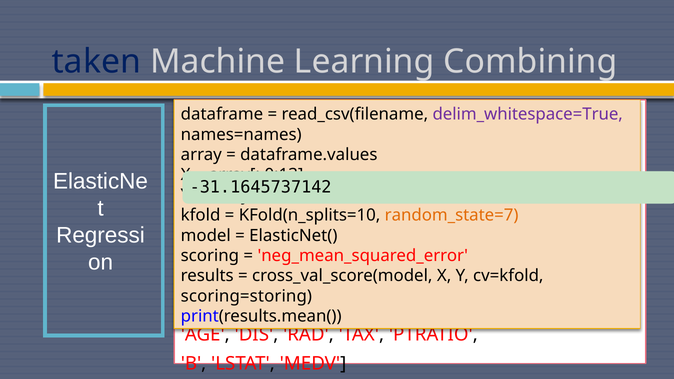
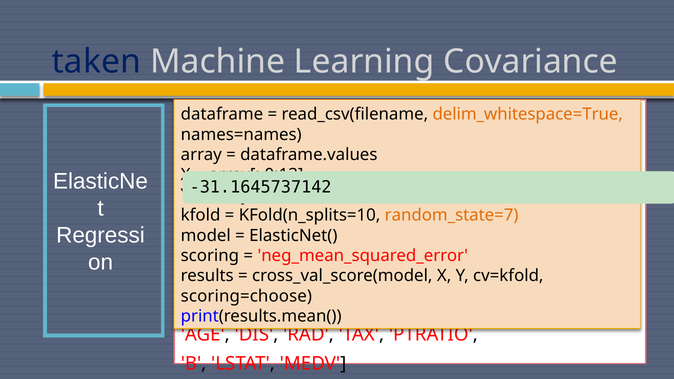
Combining: Combining -> Covariance
delim_whitespace=True colour: purple -> orange
scoring=storing: scoring=storing -> scoring=choose
